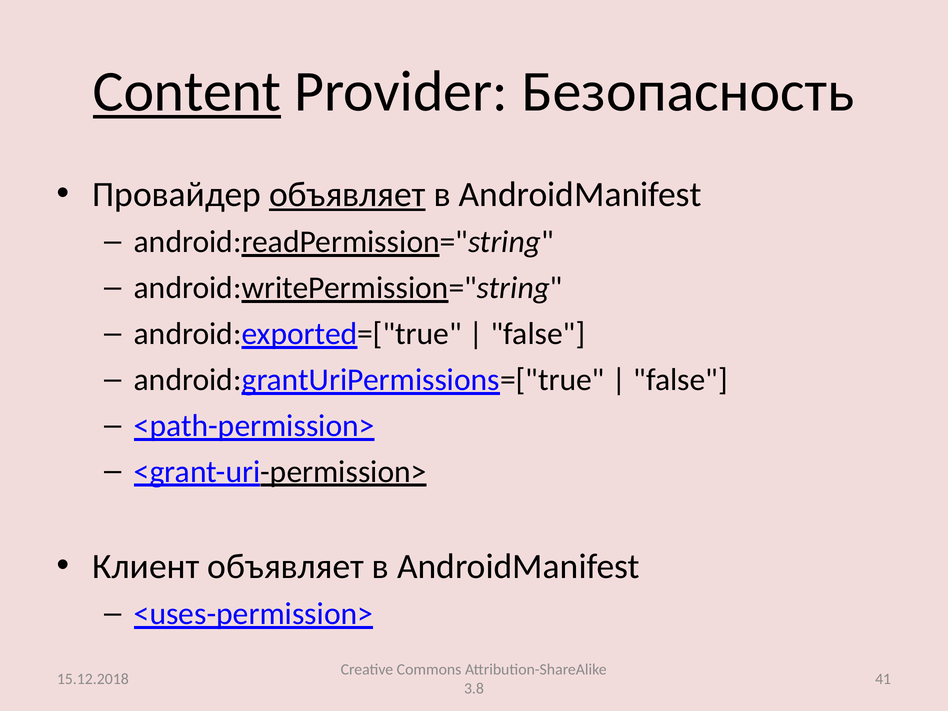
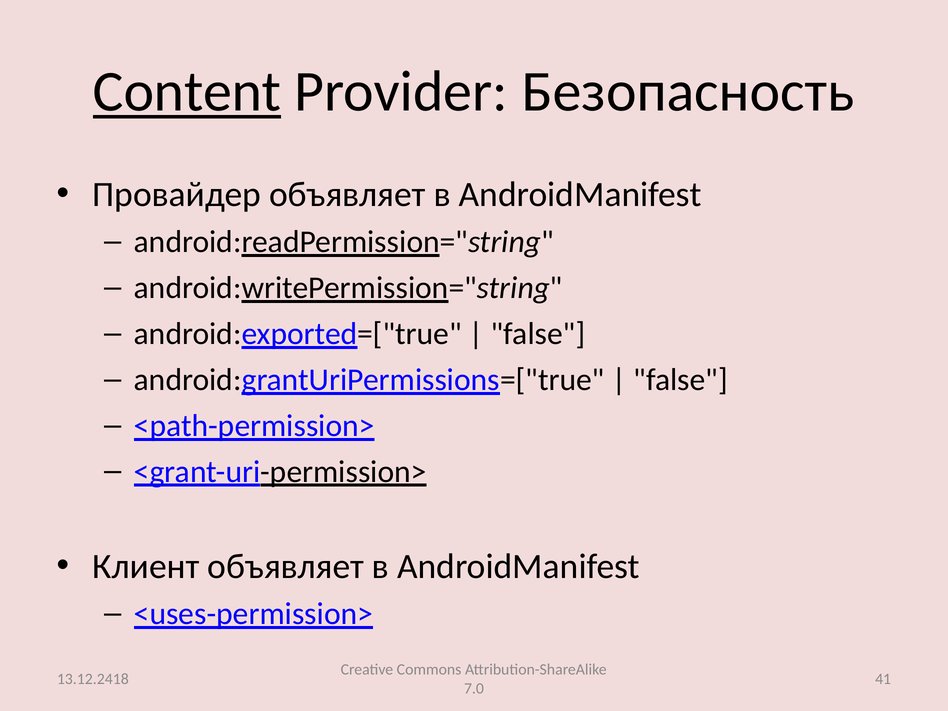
объявляет at (347, 194) underline: present -> none
15.12.2018: 15.12.2018 -> 13.12.2418
3.8: 3.8 -> 7.0
